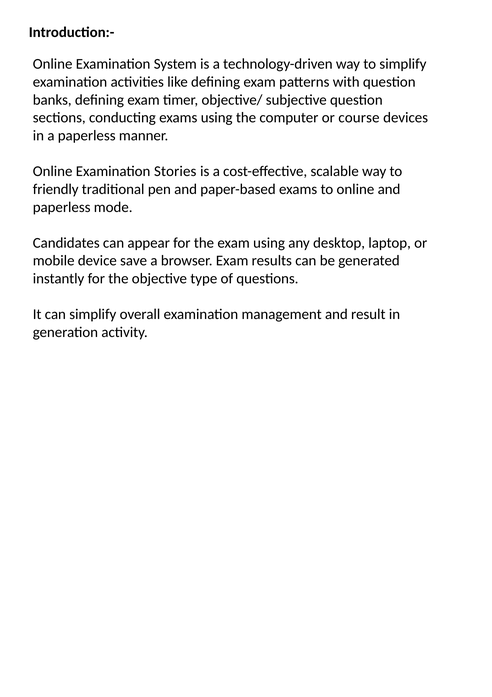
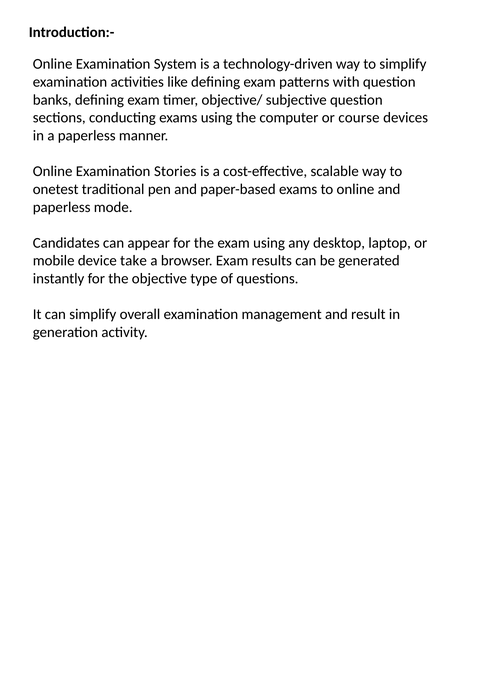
friendly: friendly -> onetest
save: save -> take
